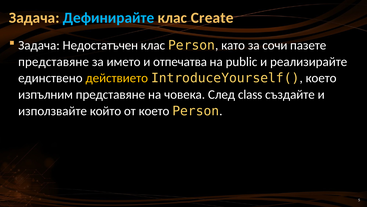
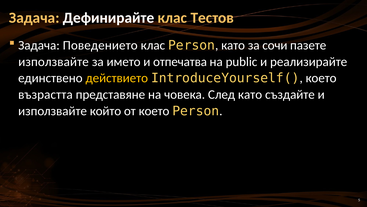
Дефинирайте colour: light blue -> white
Create: Create -> Тестов
Недостатъчен: Недостатъчен -> Поведението
представяне at (54, 62): представяне -> използвайте
изпълним: изпълним -> възрастта
След class: class -> като
